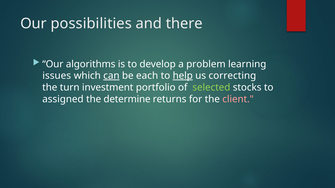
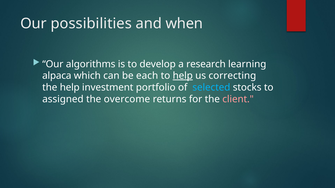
there: there -> when
problem: problem -> research
issues: issues -> alpaca
can underline: present -> none
the turn: turn -> help
selected colour: light green -> light blue
determine: determine -> overcome
